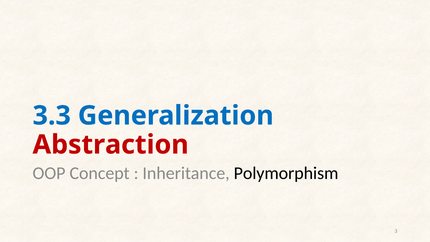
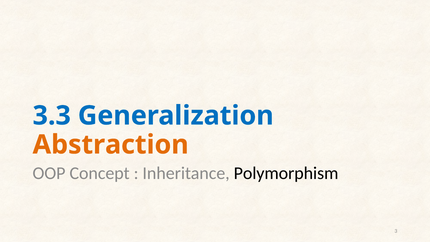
Abstraction colour: red -> orange
